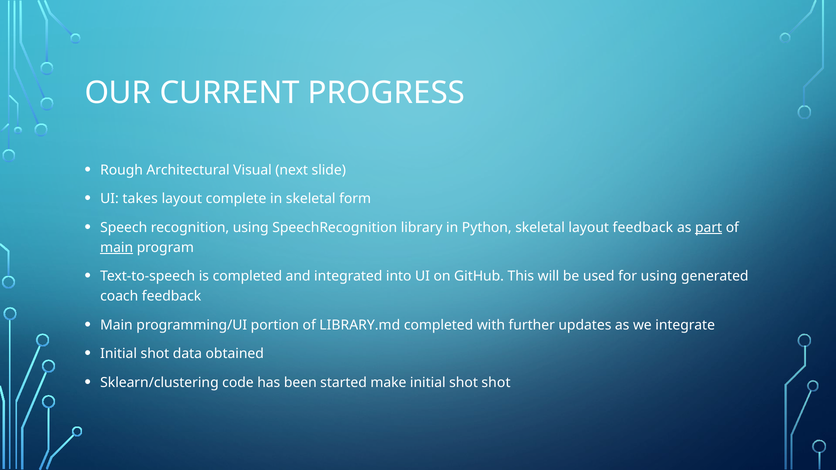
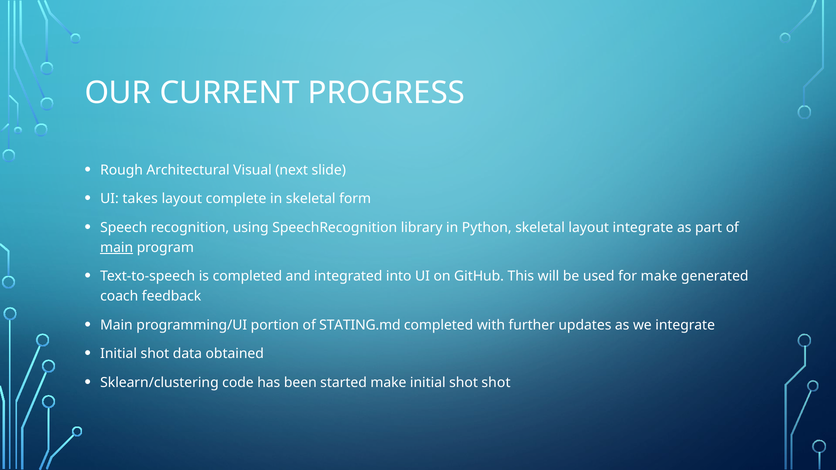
layout feedback: feedback -> integrate
part underline: present -> none
for using: using -> make
LIBRARY.md: LIBRARY.md -> STATING.md
